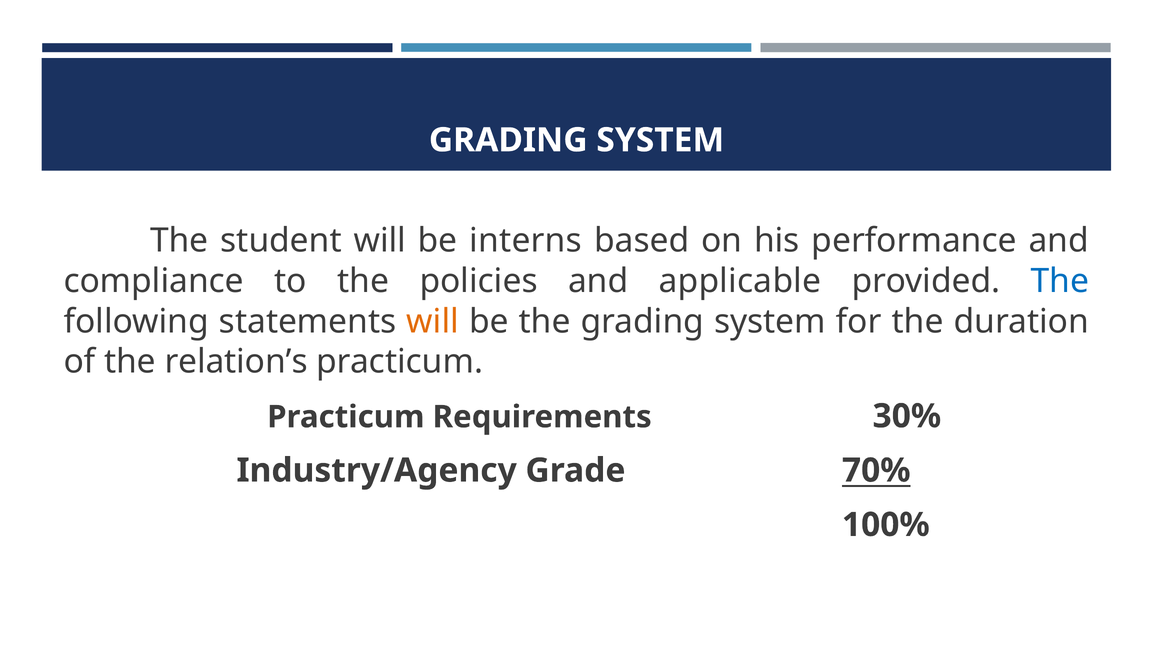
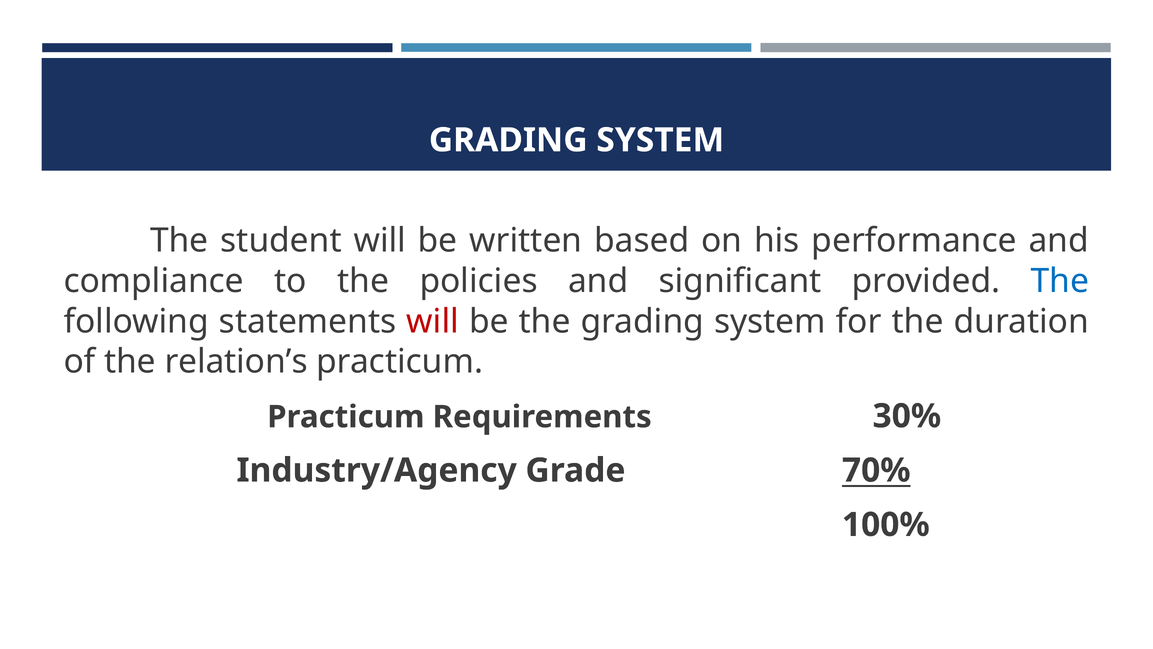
interns: interns -> written
applicable: applicable -> significant
will at (433, 321) colour: orange -> red
